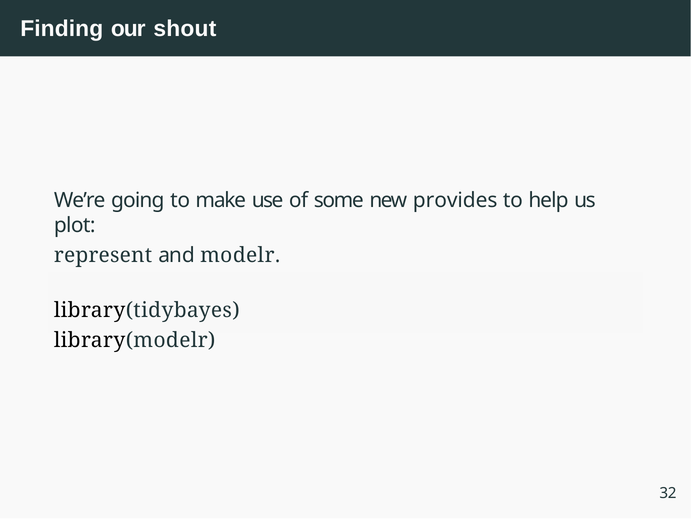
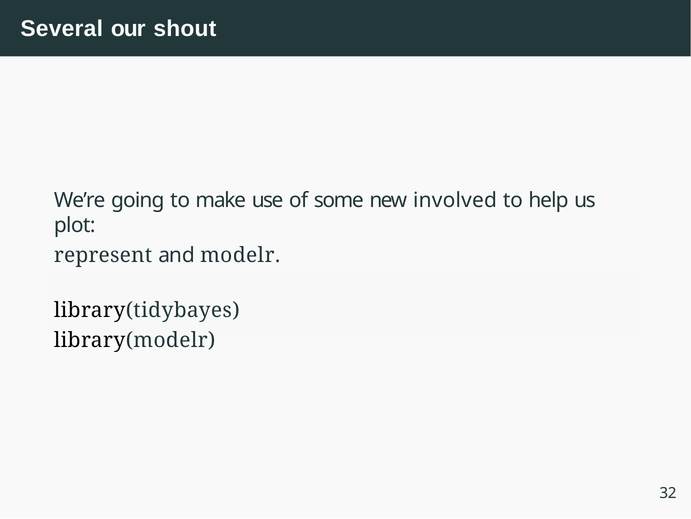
Finding: Finding -> Several
provides: provides -> involved
